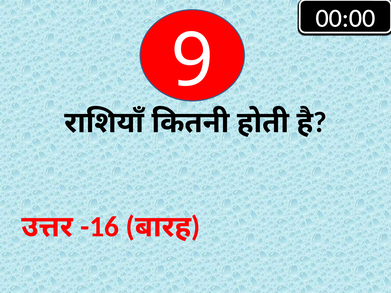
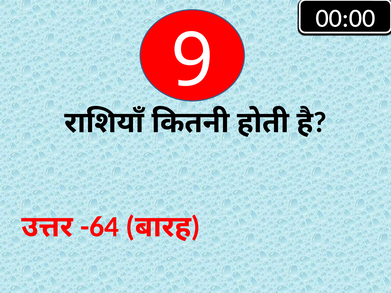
-16: -16 -> -64
